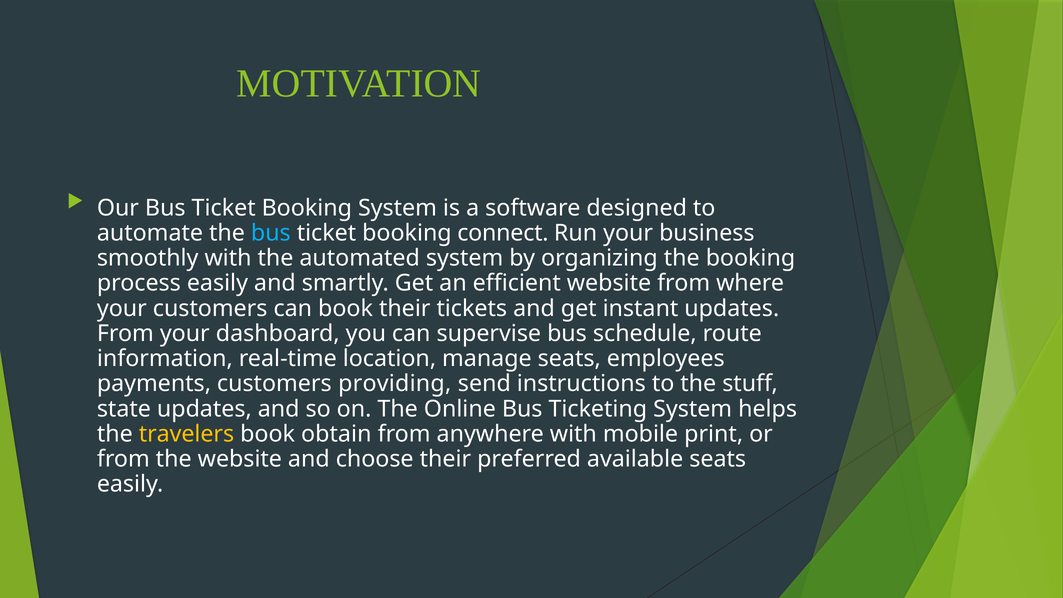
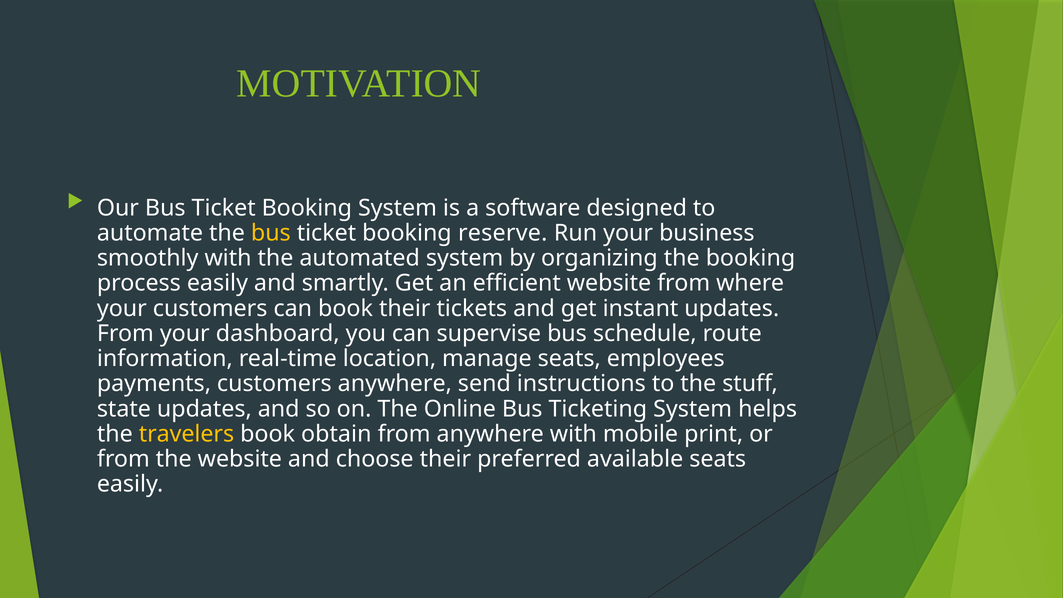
bus at (271, 233) colour: light blue -> yellow
connect: connect -> reserve
customers providing: providing -> anywhere
